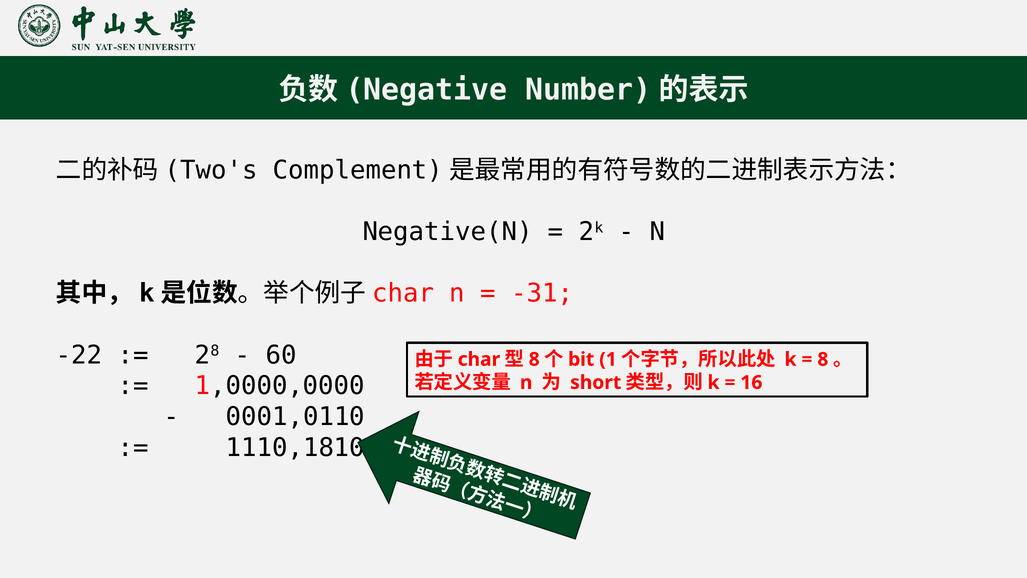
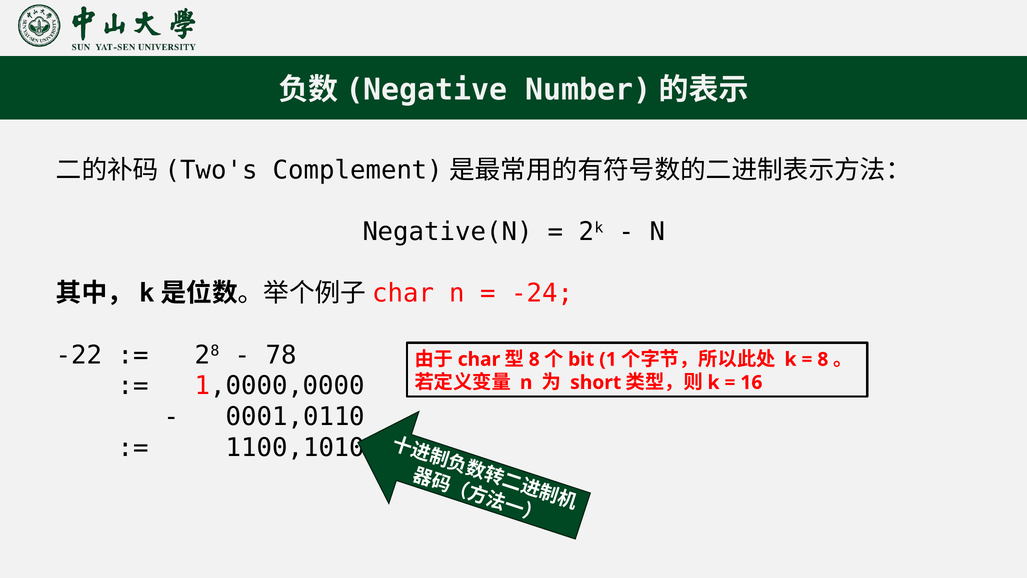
-31: -31 -> -24
60: 60 -> 78
1110,1810: 1110,1810 -> 1100,1010
